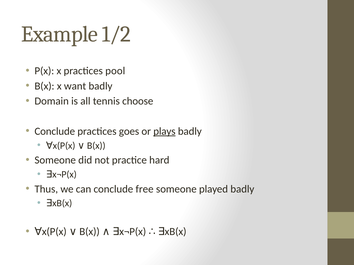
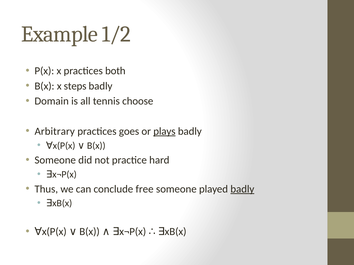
pool: pool -> both
want: want -> steps
Conclude at (55, 132): Conclude -> Arbitrary
badly at (242, 189) underline: none -> present
